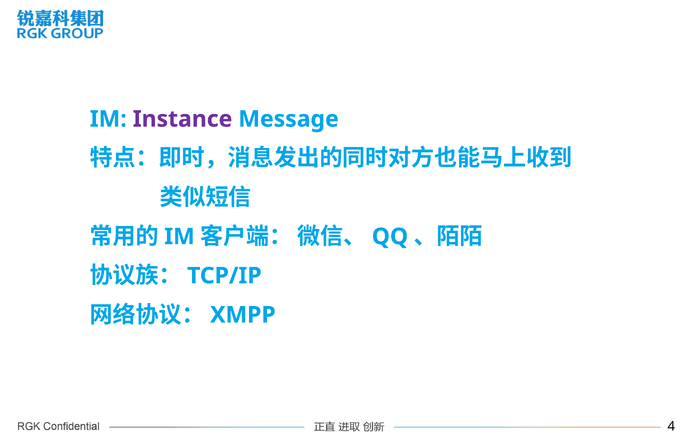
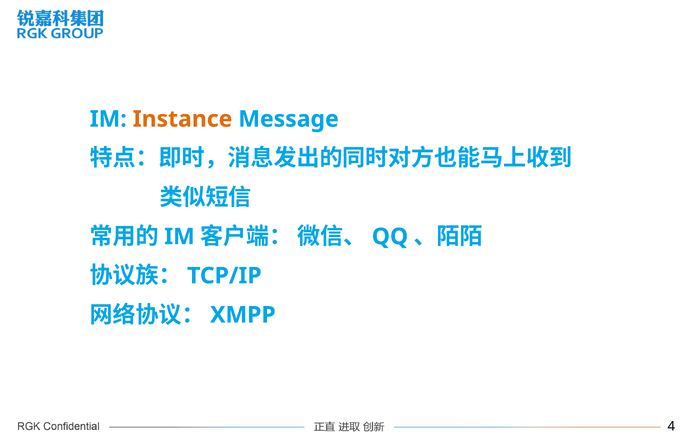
Instance colour: purple -> orange
